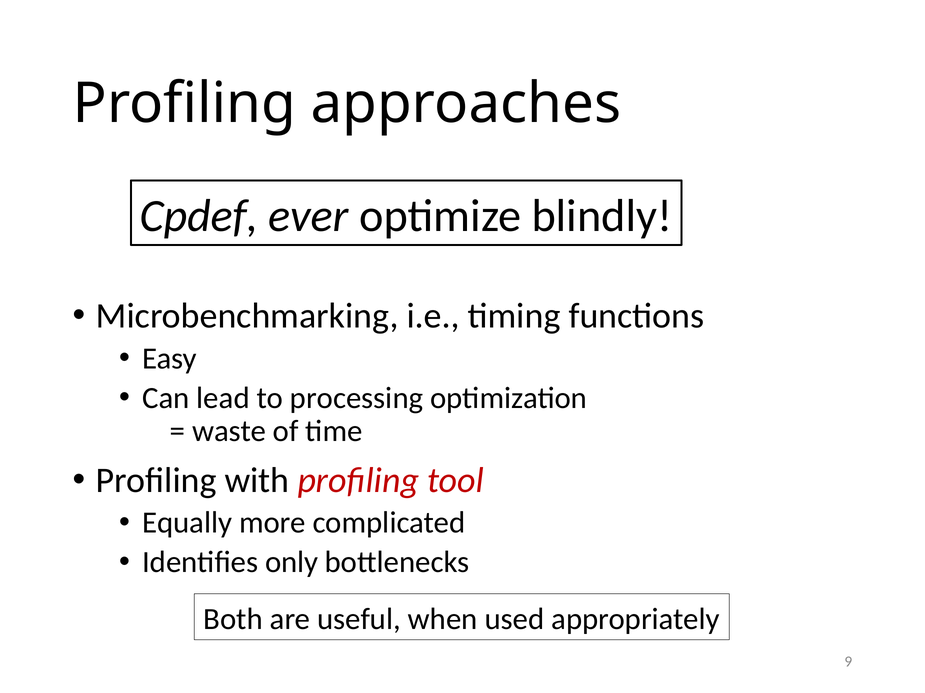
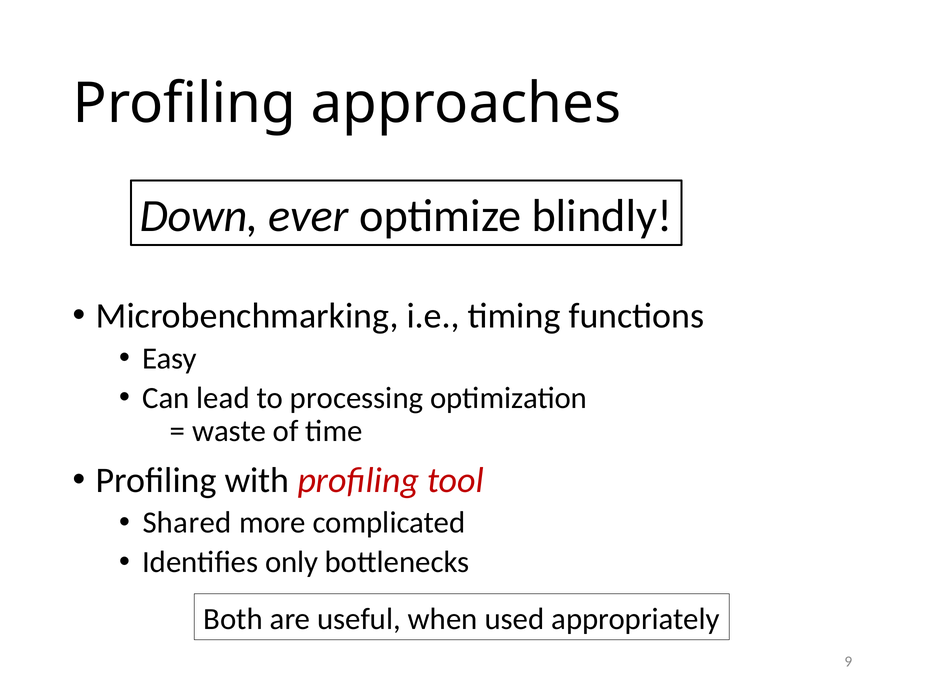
Cpdef: Cpdef -> Down
Equally: Equally -> Shared
